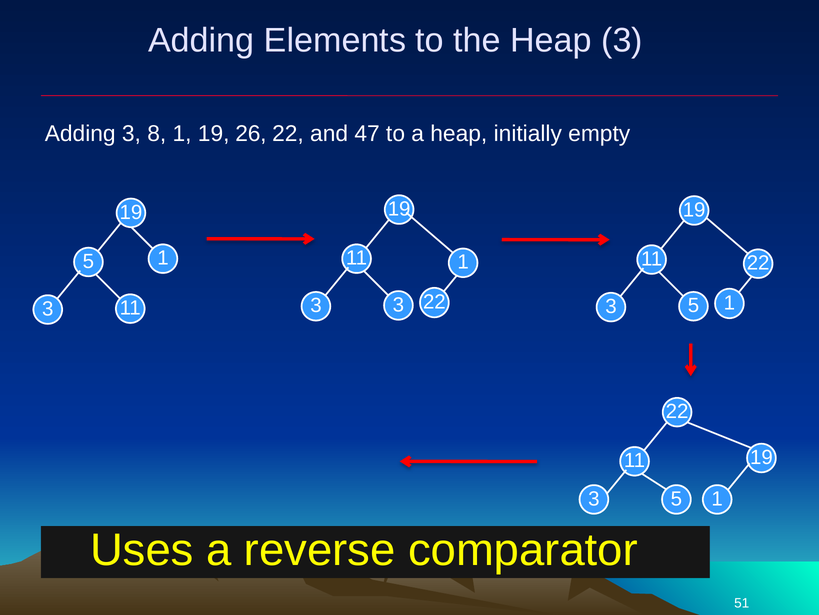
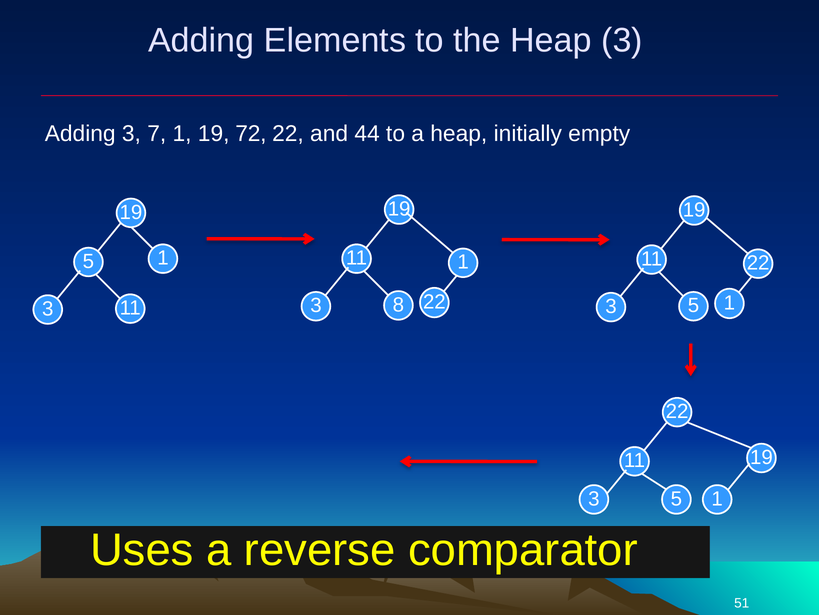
8: 8 -> 7
26: 26 -> 72
47: 47 -> 44
3 3: 3 -> 8
